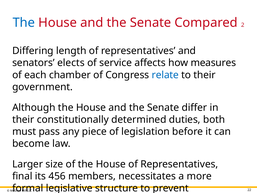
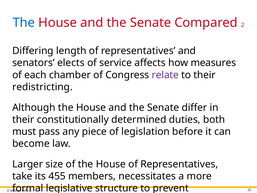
relate colour: blue -> purple
government: government -> redistricting
final: final -> take
456: 456 -> 455
